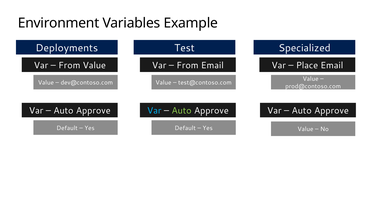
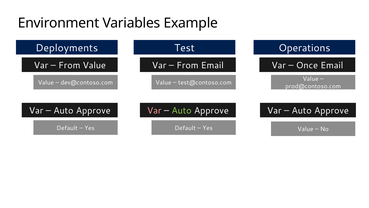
Specialized: Specialized -> Operations
Place: Place -> Once
Var at (154, 110) colour: light blue -> pink
